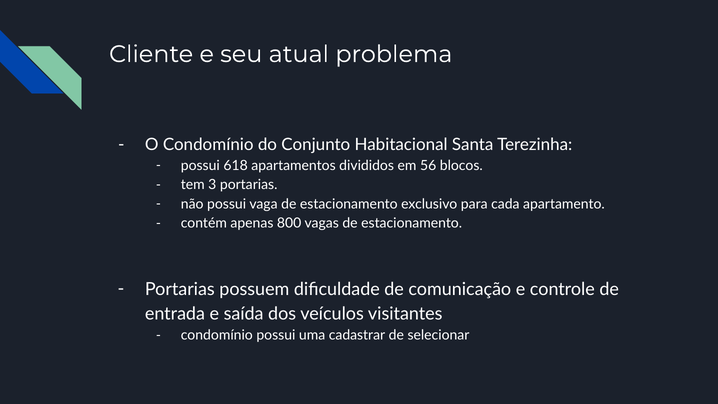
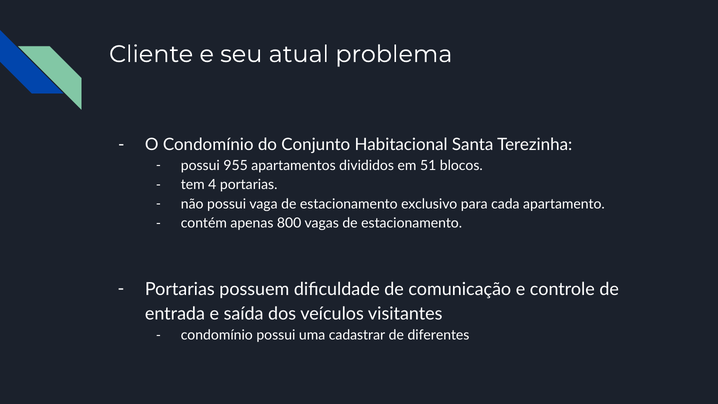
618: 618 -> 955
56: 56 -> 51
3: 3 -> 4
selecionar: selecionar -> diferentes
